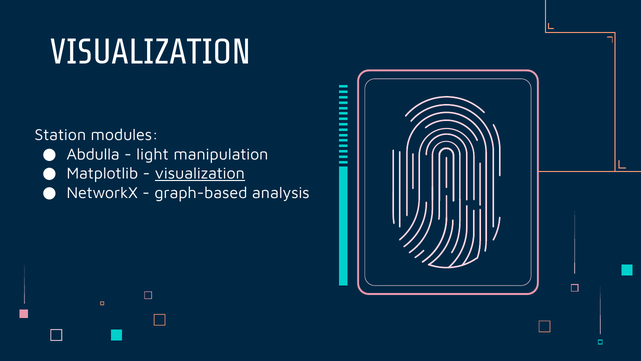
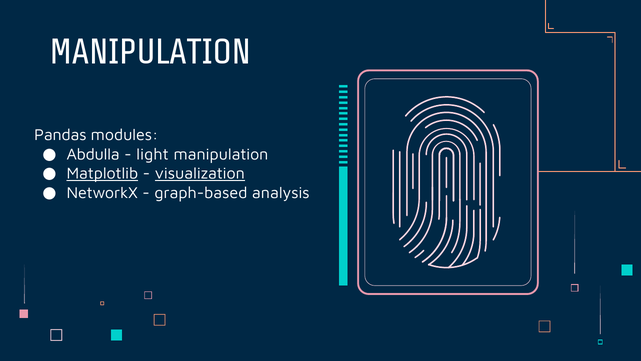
VISUALIZATION at (150, 52): VISUALIZATION -> MANIPULATION
Station: Station -> Pandas
Matplotlib underline: none -> present
